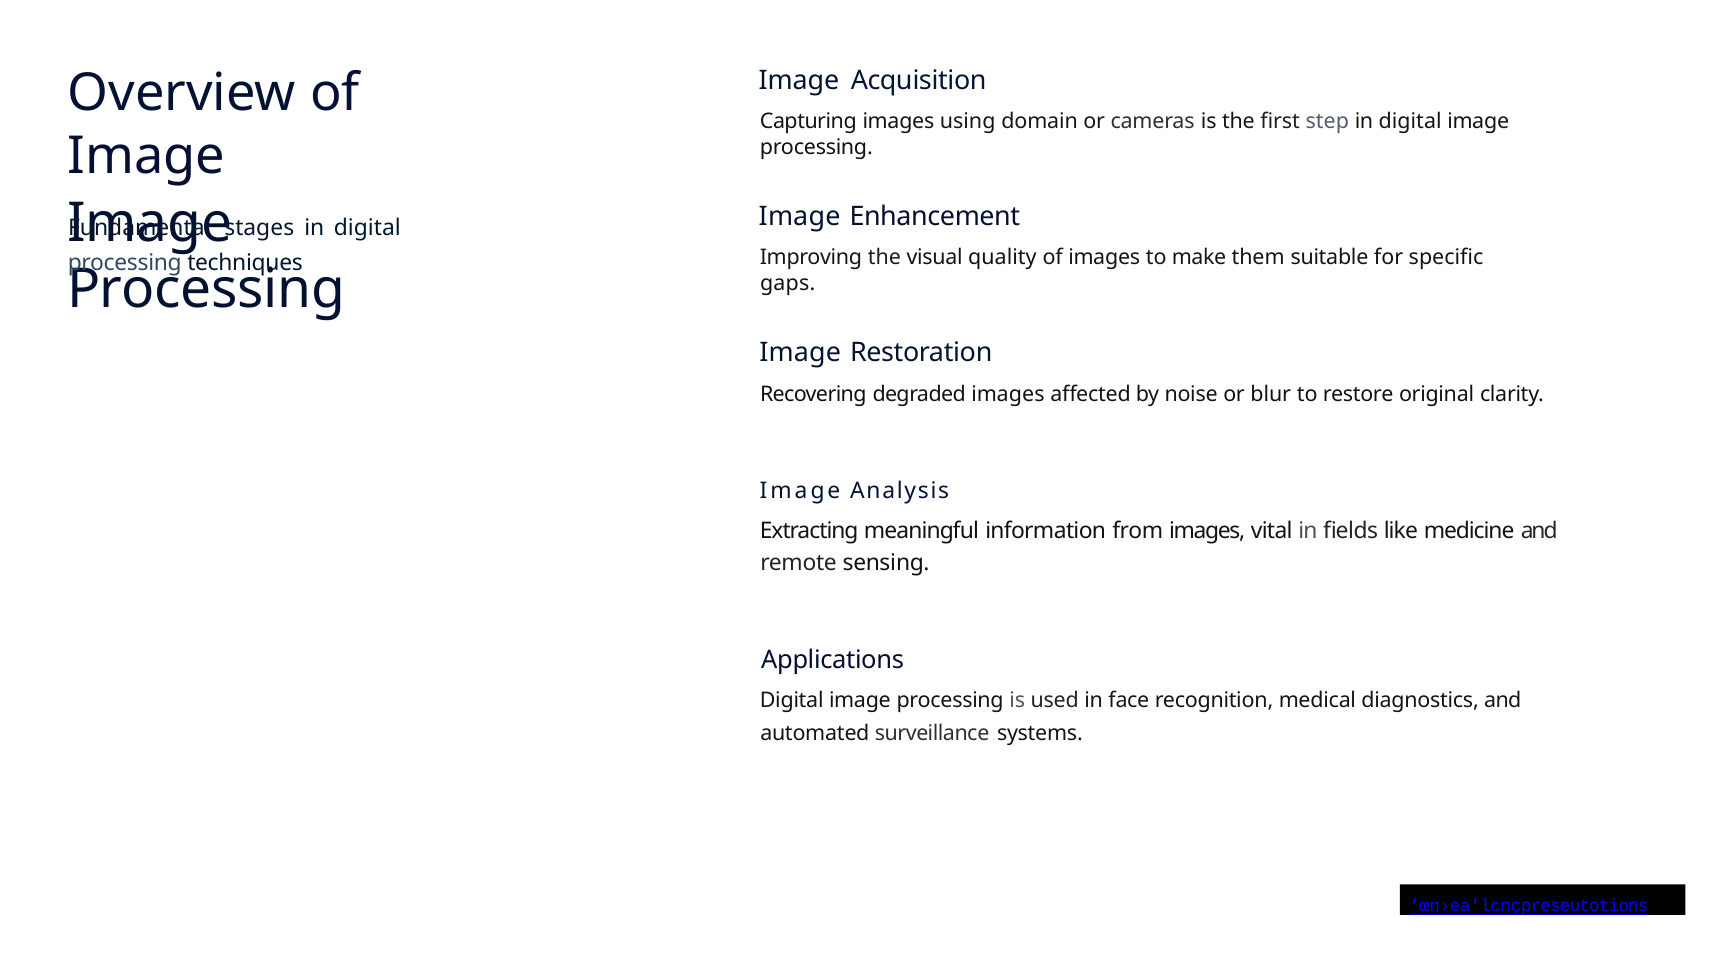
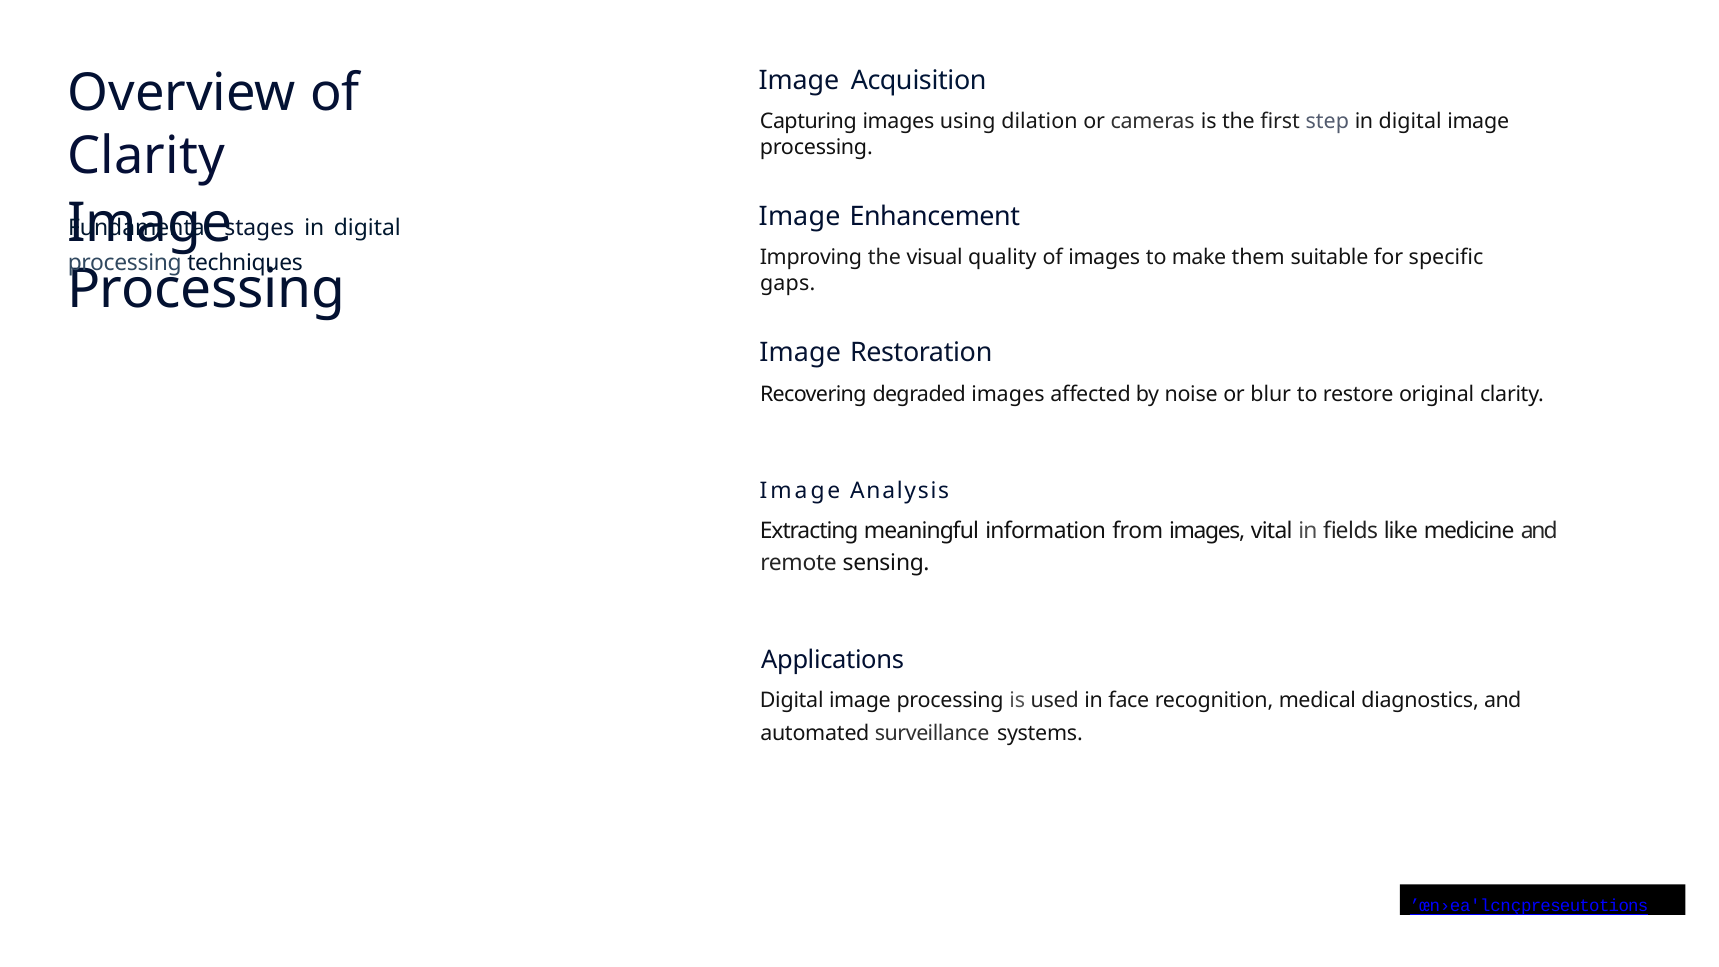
domain: domain -> dilation
Image at (146, 156): Image -> Clarity
